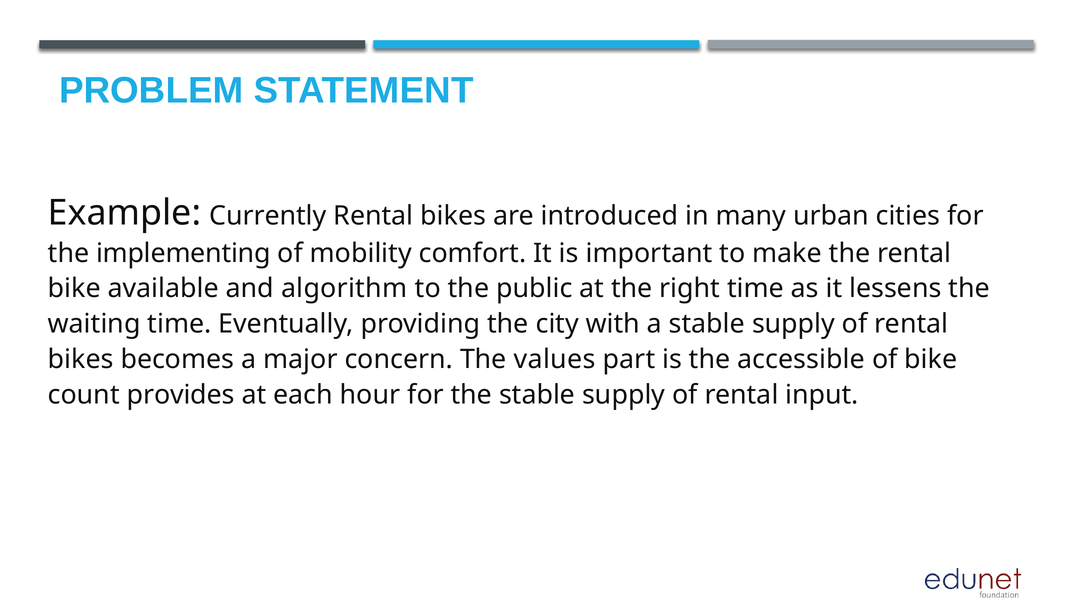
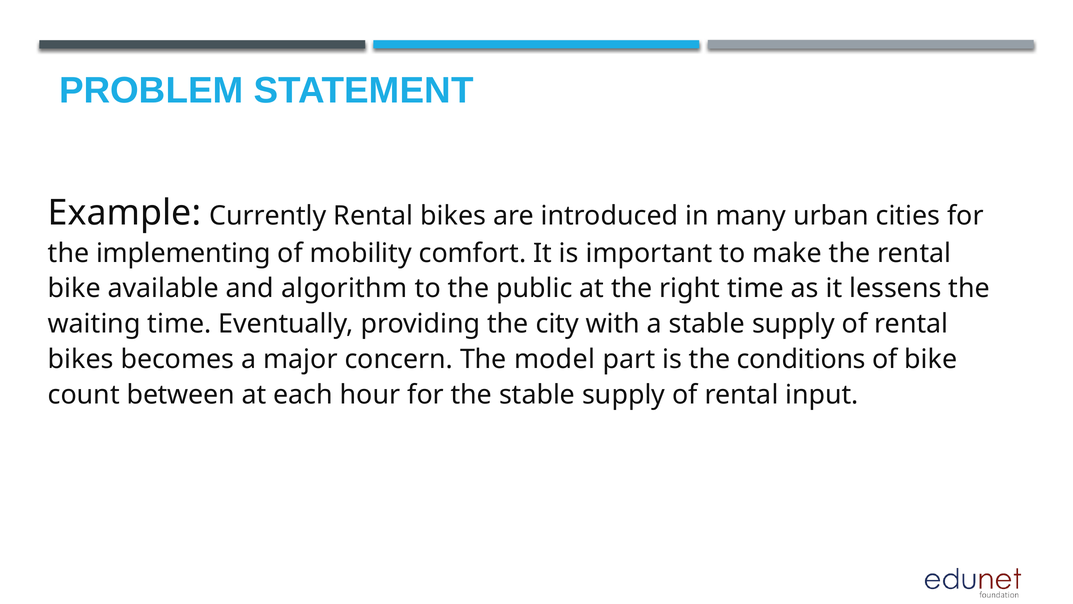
values: values -> model
accessible: accessible -> conditions
provides: provides -> between
